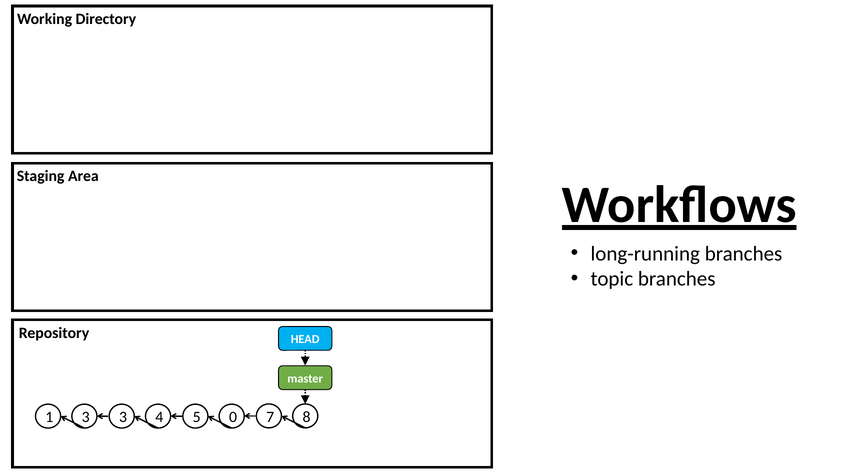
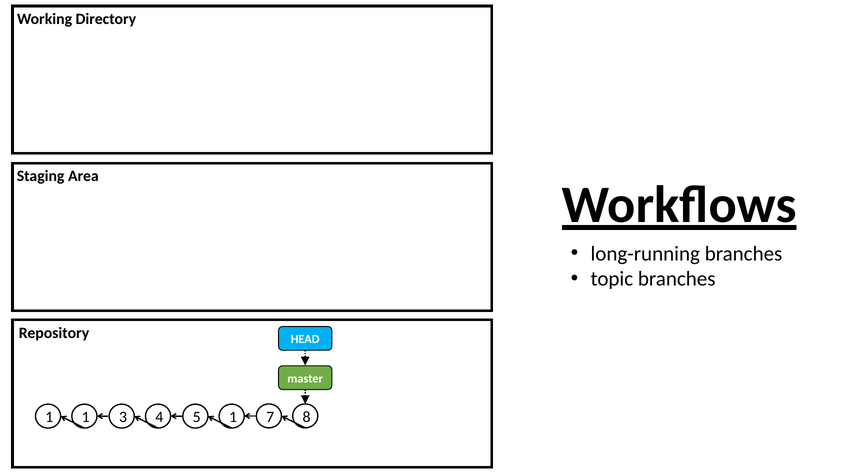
1 3: 3 -> 1
5 0: 0 -> 1
